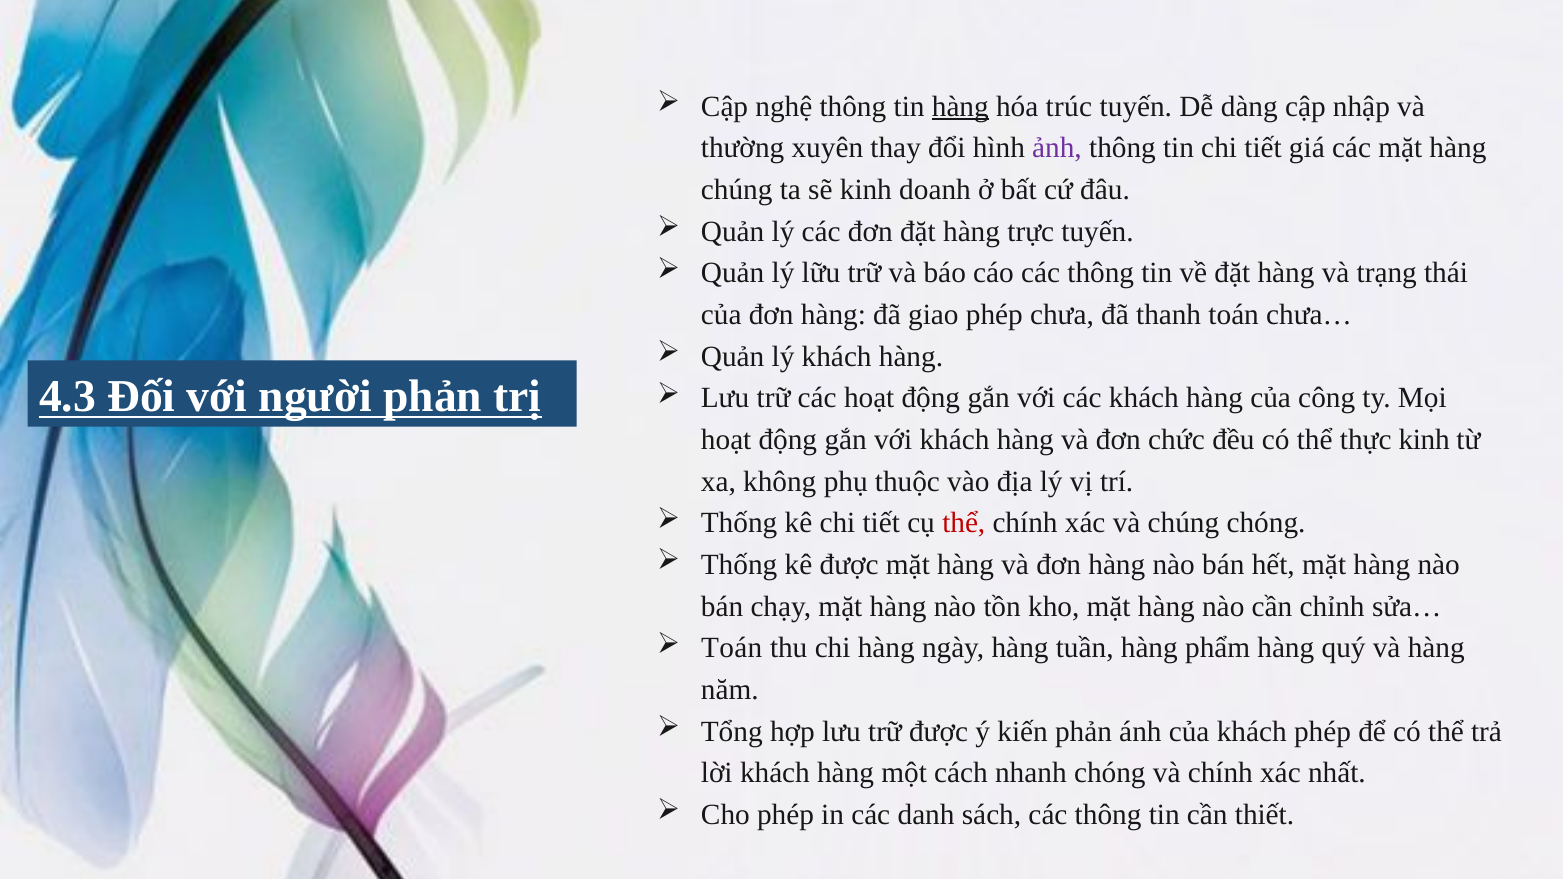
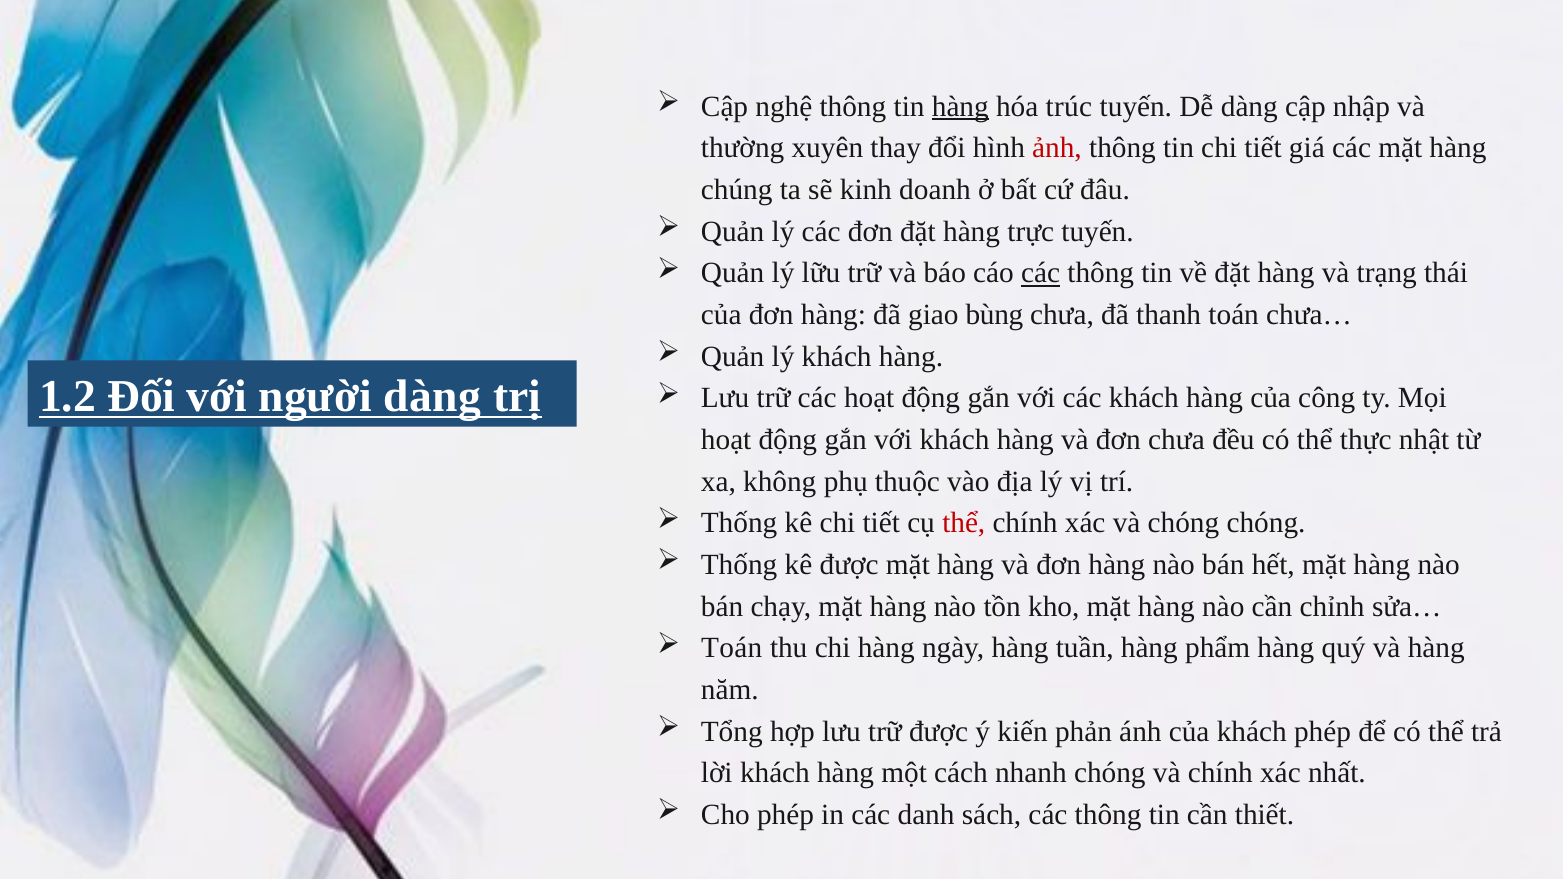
ảnh colour: purple -> red
các at (1041, 273) underline: none -> present
giao phép: phép -> bùng
4.3: 4.3 -> 1.2
người phản: phản -> dàng
đơn chức: chức -> chưa
thực kinh: kinh -> nhật
và chúng: chúng -> chóng
